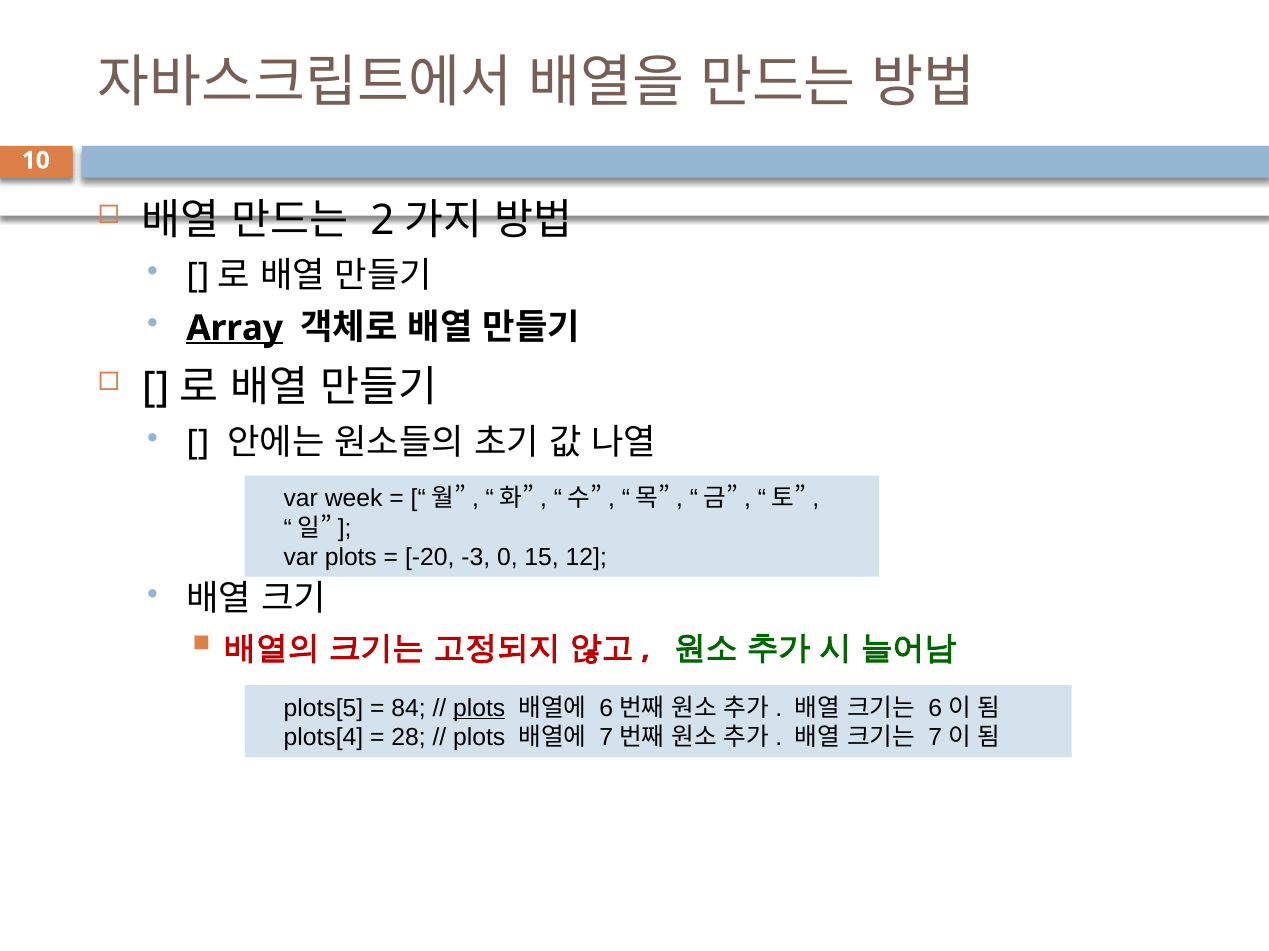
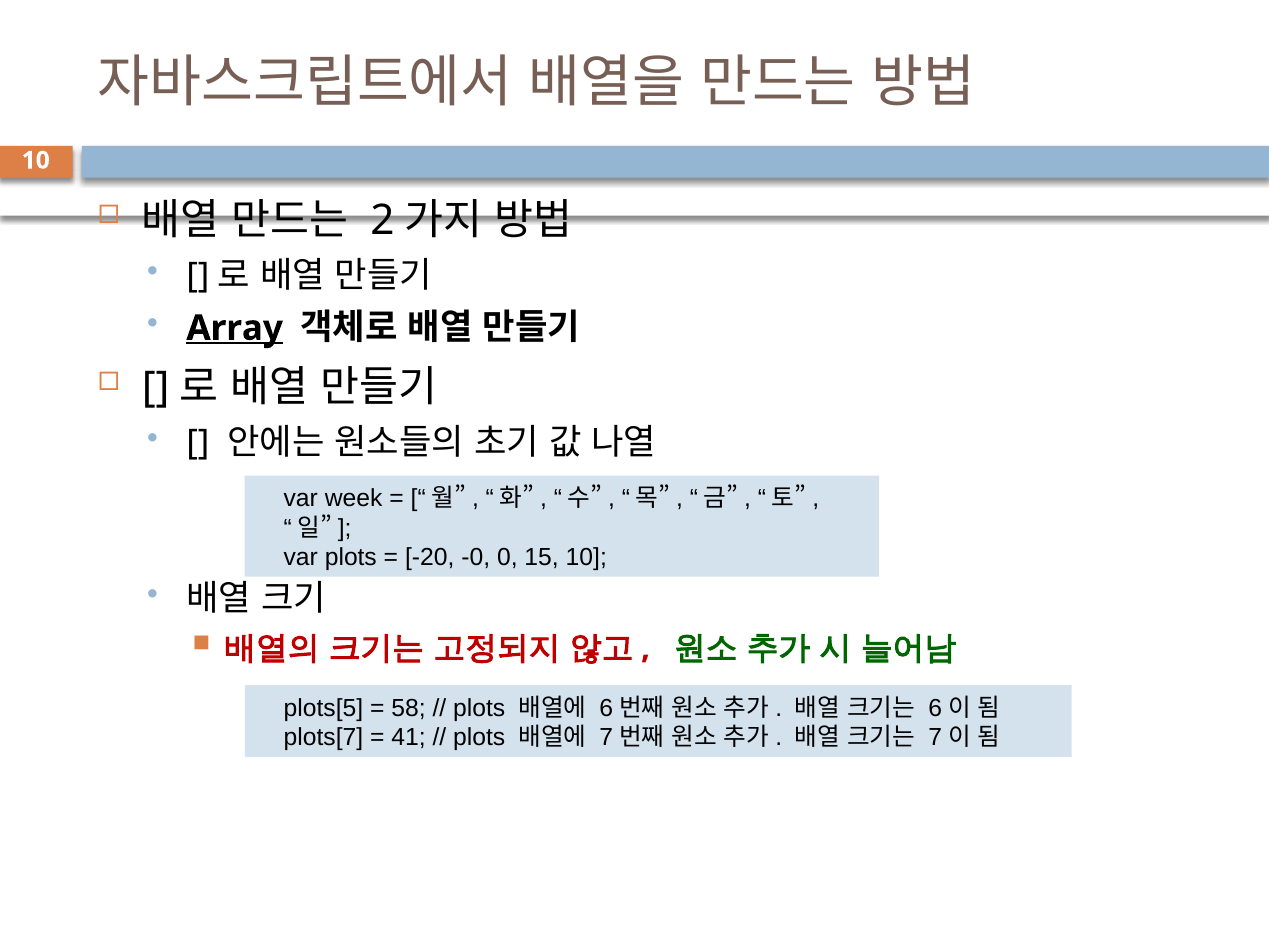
-3: -3 -> -0
15 12: 12 -> 10
84: 84 -> 58
plots at (479, 708) underline: present -> none
plots[4: plots[4 -> plots[7
28: 28 -> 41
